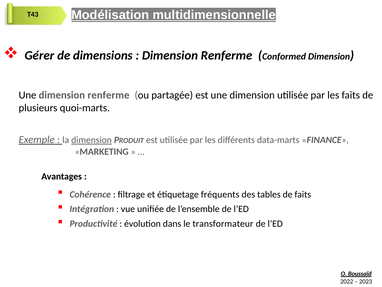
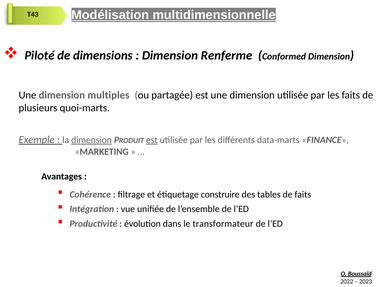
Gérer: Gérer -> Piloté
Une dimension renferme: renferme -> multiples
est at (152, 140) underline: none -> present
fréquents: fréquents -> construire
